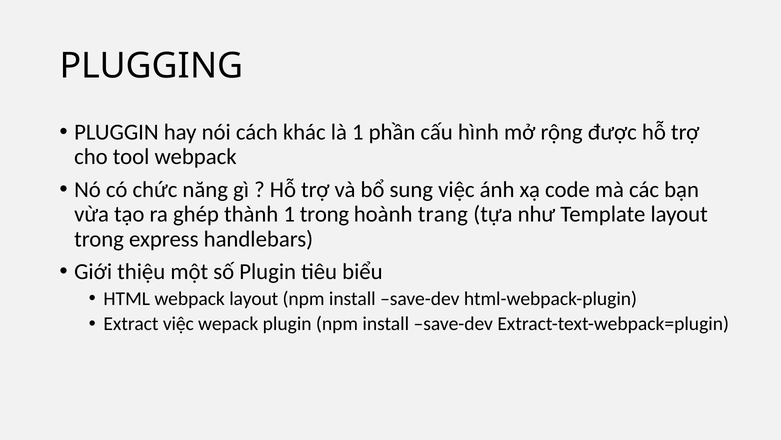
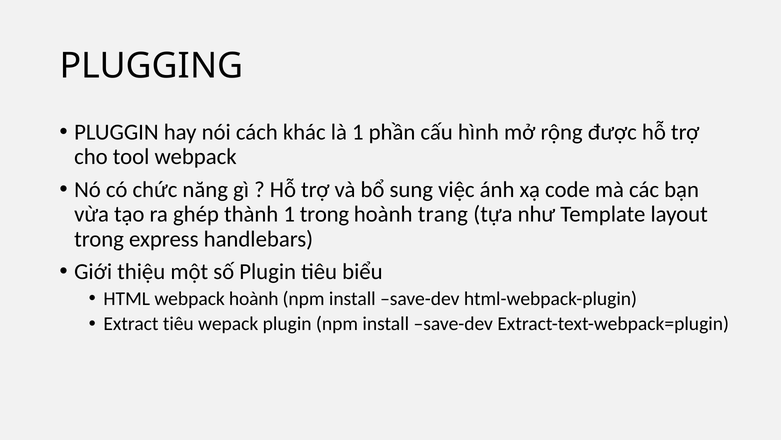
webpack layout: layout -> hoành
Extract việc: việc -> tiêu
